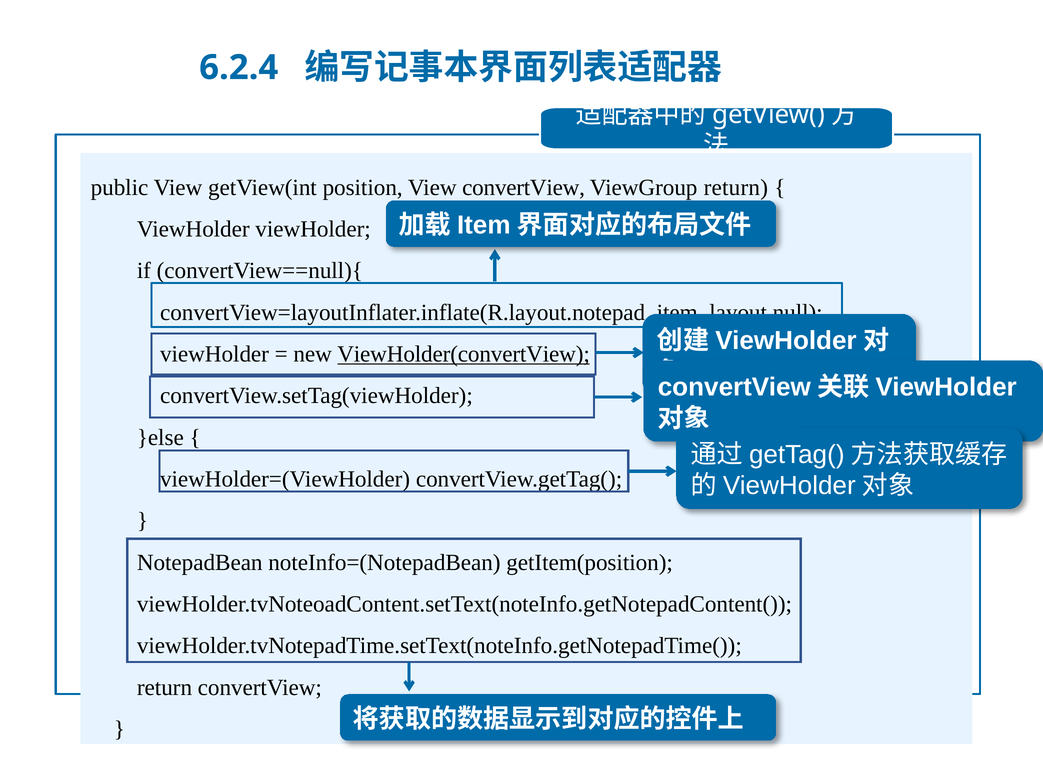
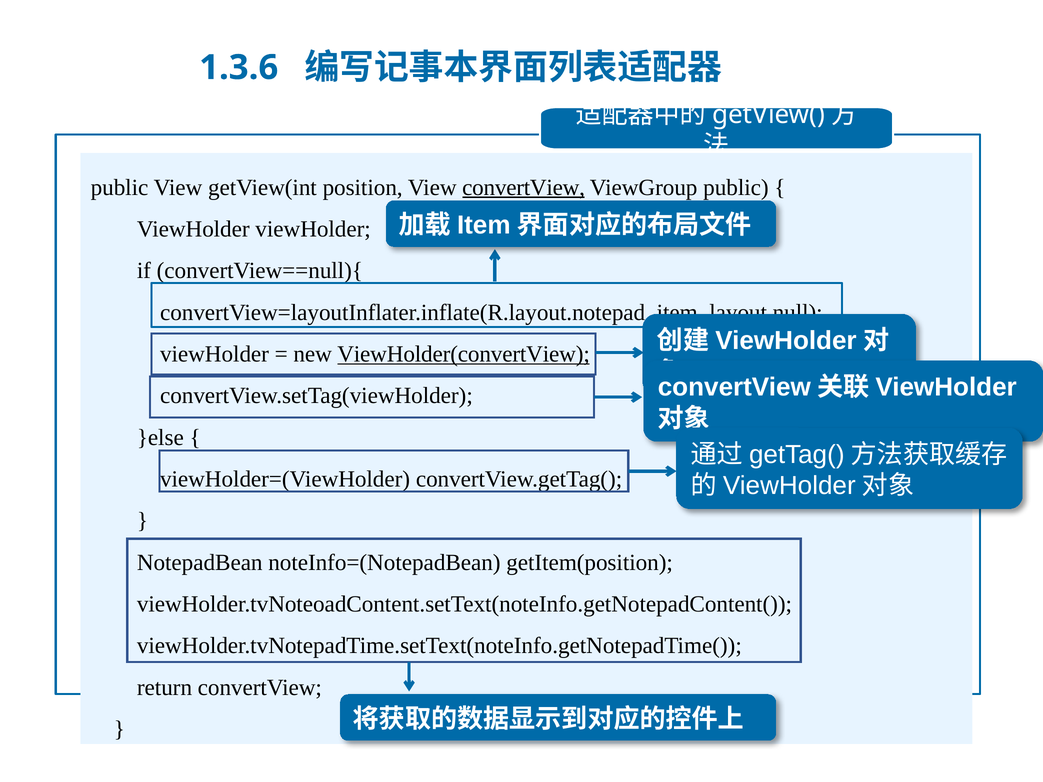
6.2.4: 6.2.4 -> 1.3.6
convertView at (524, 187) underline: none -> present
ViewGroup return: return -> public
